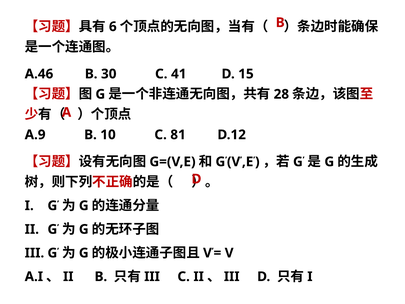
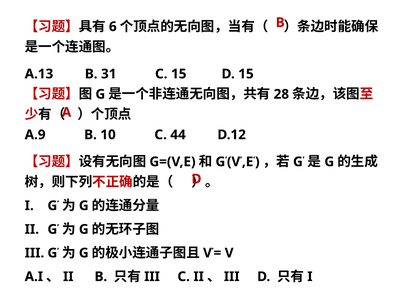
A.46: A.46 -> A.13
30: 30 -> 31
C 41: 41 -> 15
81: 81 -> 44
